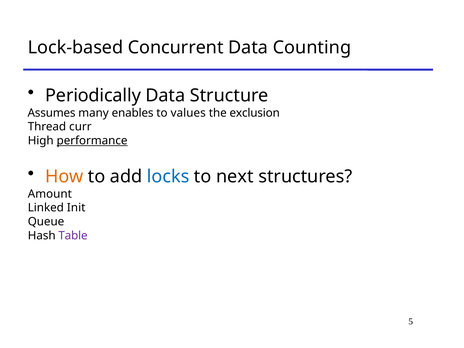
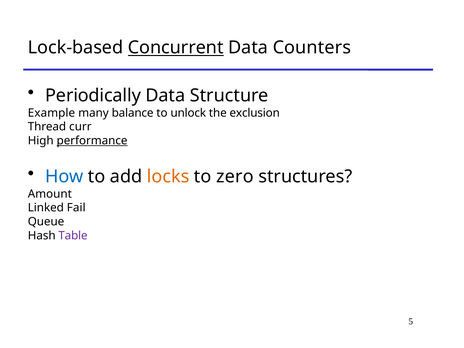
Concurrent underline: none -> present
Counting: Counting -> Counters
Assumes: Assumes -> Example
enables: enables -> balance
values: values -> unlock
How colour: orange -> blue
locks colour: blue -> orange
next: next -> zero
Init: Init -> Fail
